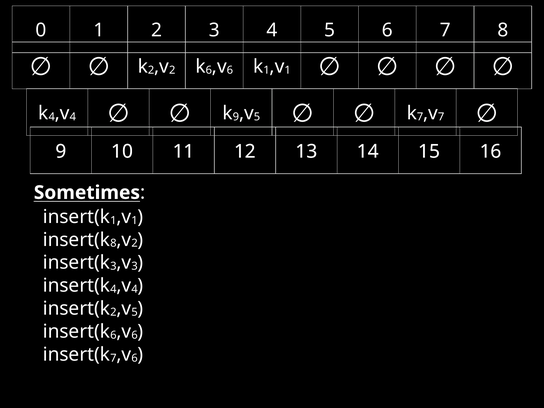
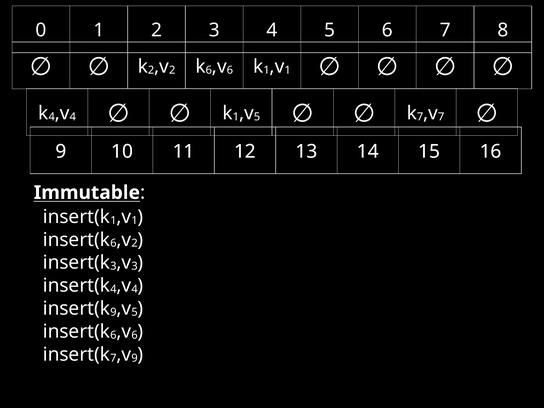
9 at (236, 117): 9 -> 1
Sometimes: Sometimes -> Immutable
8 at (113, 243): 8 -> 6
2 at (113, 312): 2 -> 9
6 at (135, 358): 6 -> 9
